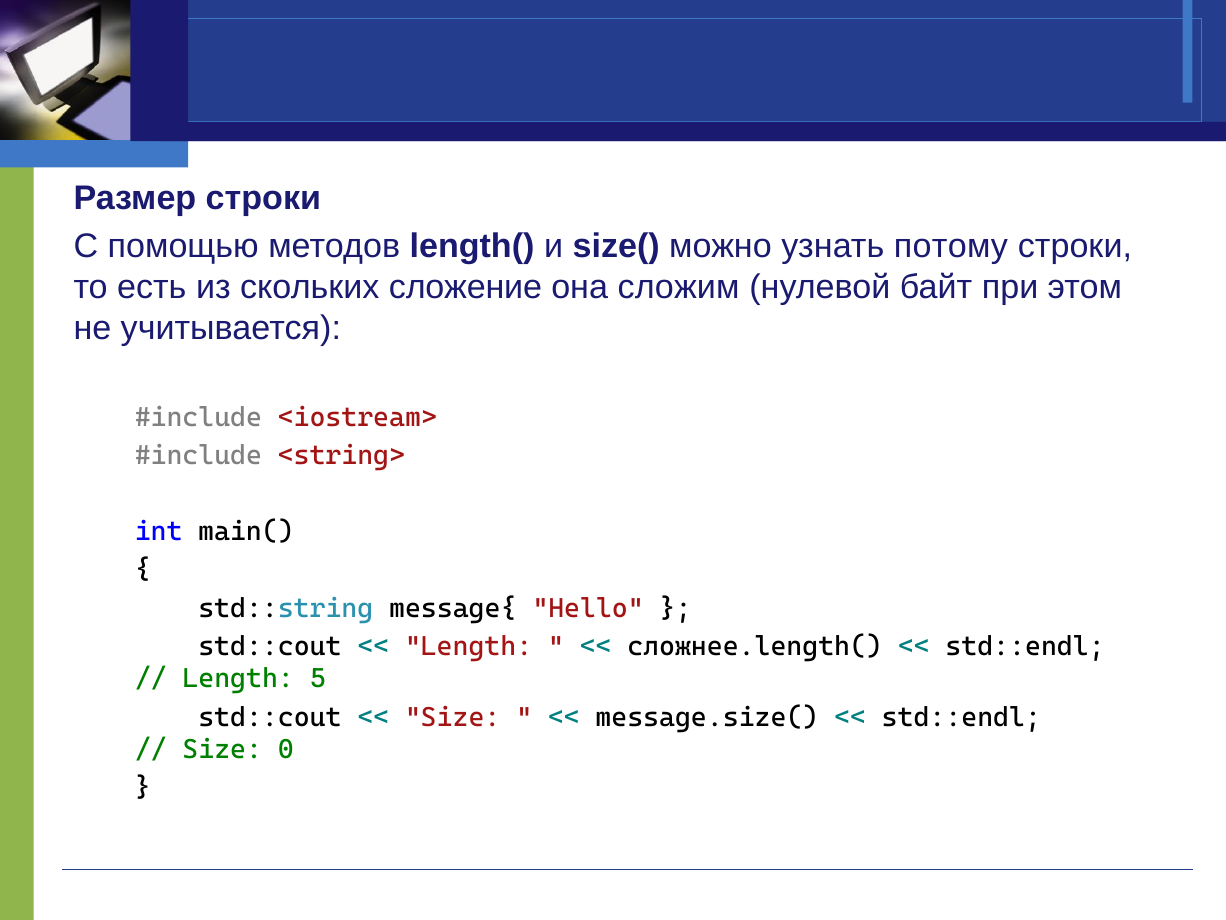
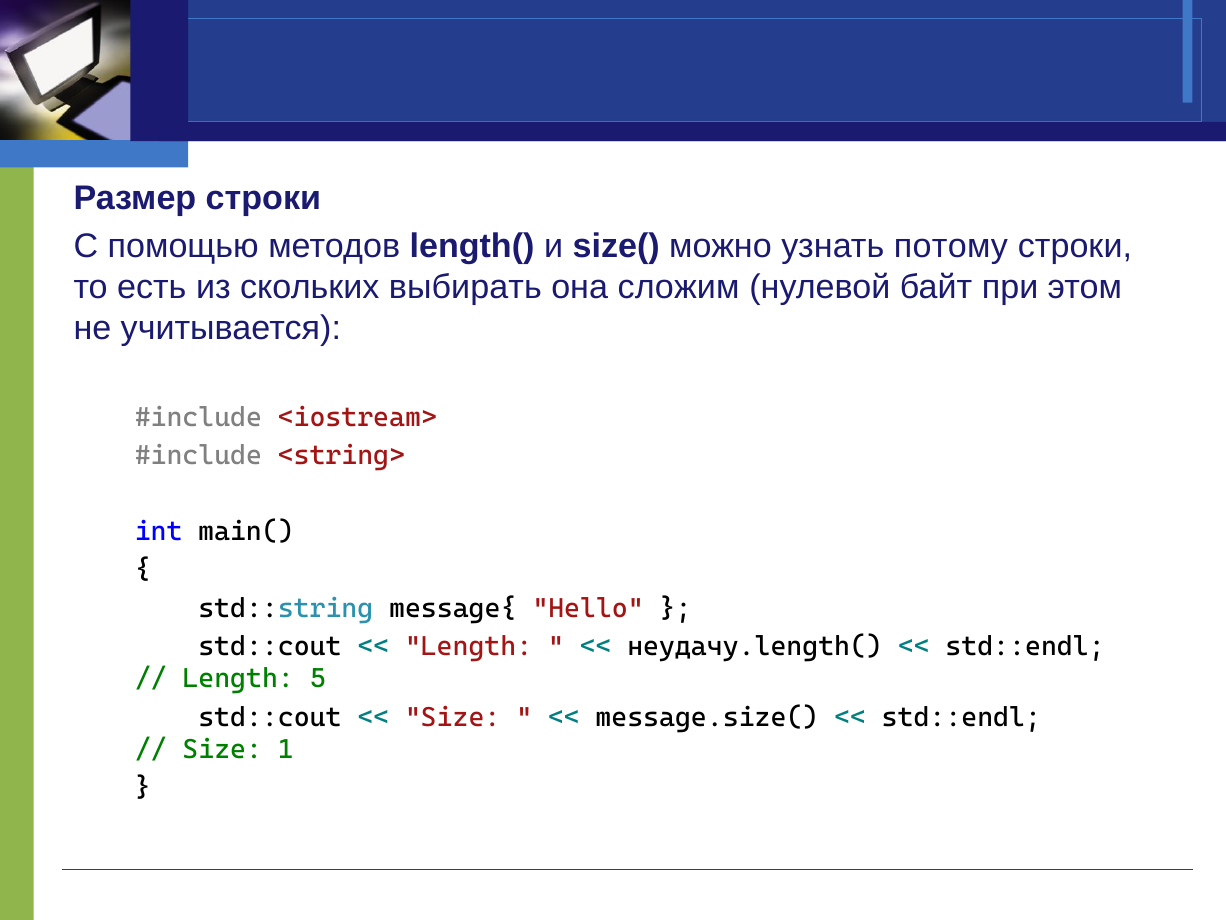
сложение: сложение -> выбирать
сложнее.length(: сложнее.length( -> неудачу.length(
0: 0 -> 1
